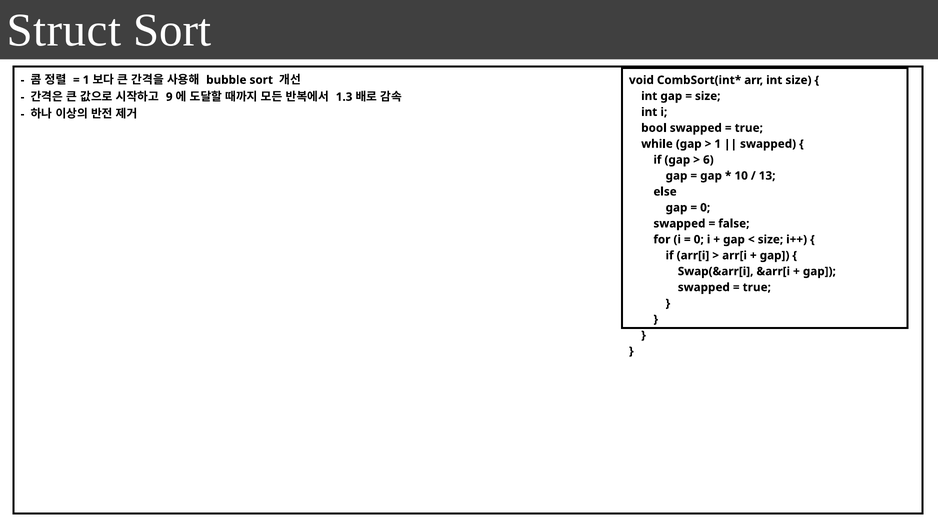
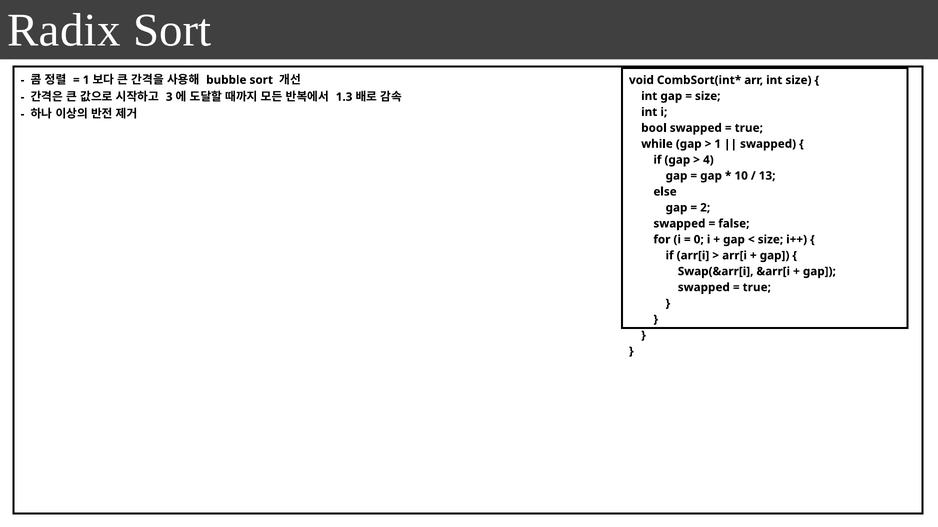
Struct: Struct -> Radix
9: 9 -> 3
6: 6 -> 4
0 at (705, 208): 0 -> 2
